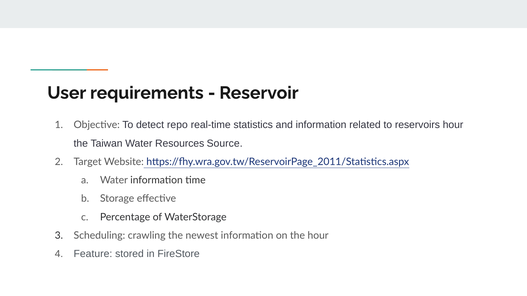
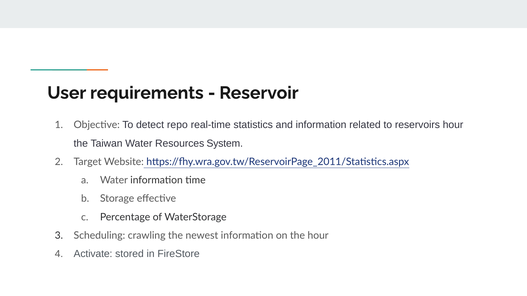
Source: Source -> System
Feature: Feature -> Activate
